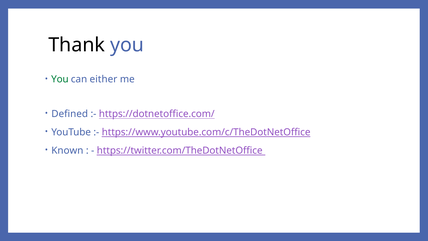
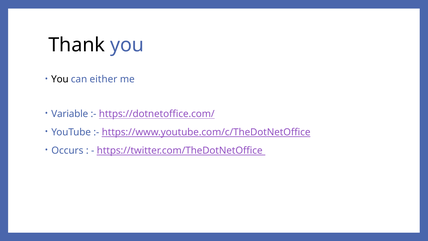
You at (60, 79) colour: green -> black
Defined: Defined -> Variable
Known: Known -> Occurs
